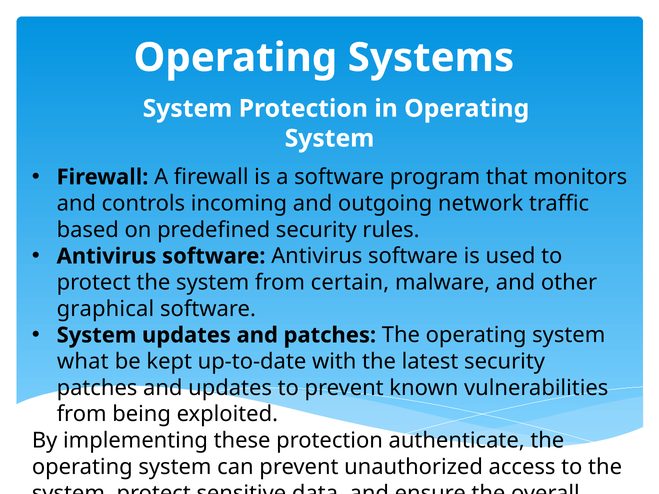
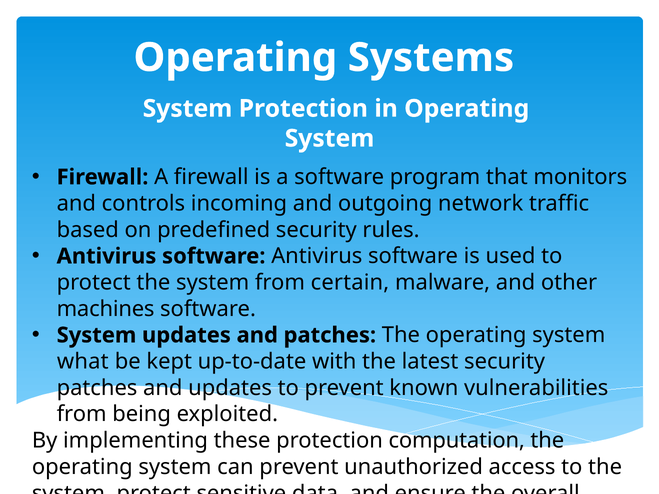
graphical: graphical -> machines
authenticate: authenticate -> computation
